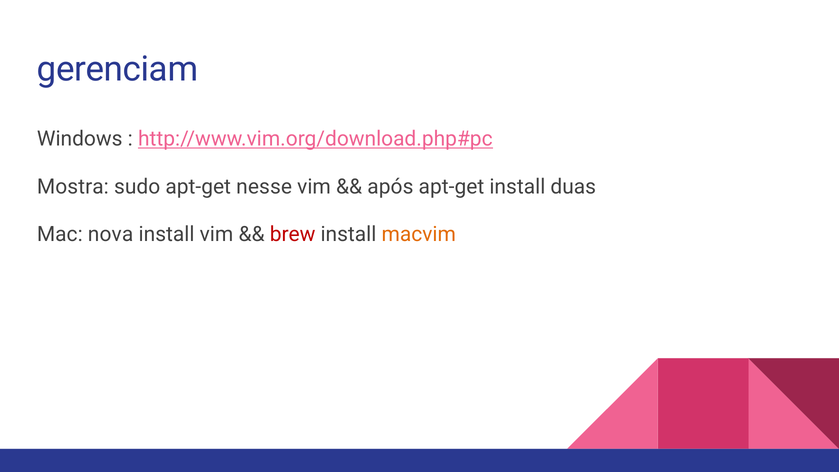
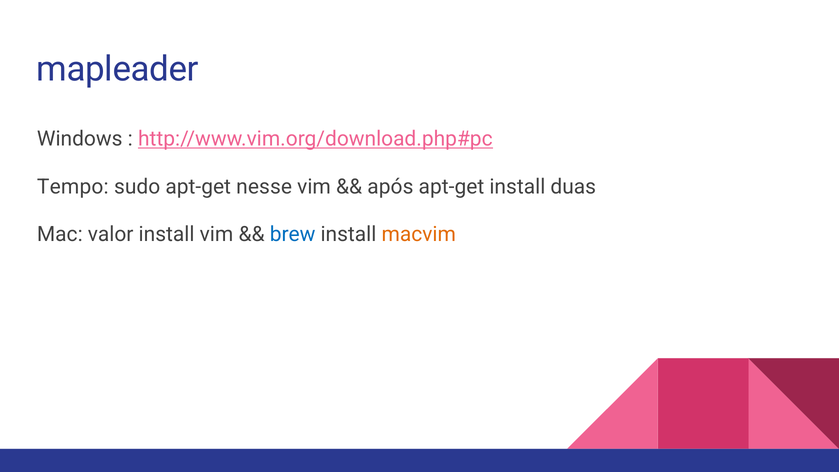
gerenciam: gerenciam -> mapleader
Mostra: Mostra -> Tempo
nova: nova -> valor
brew colour: red -> blue
